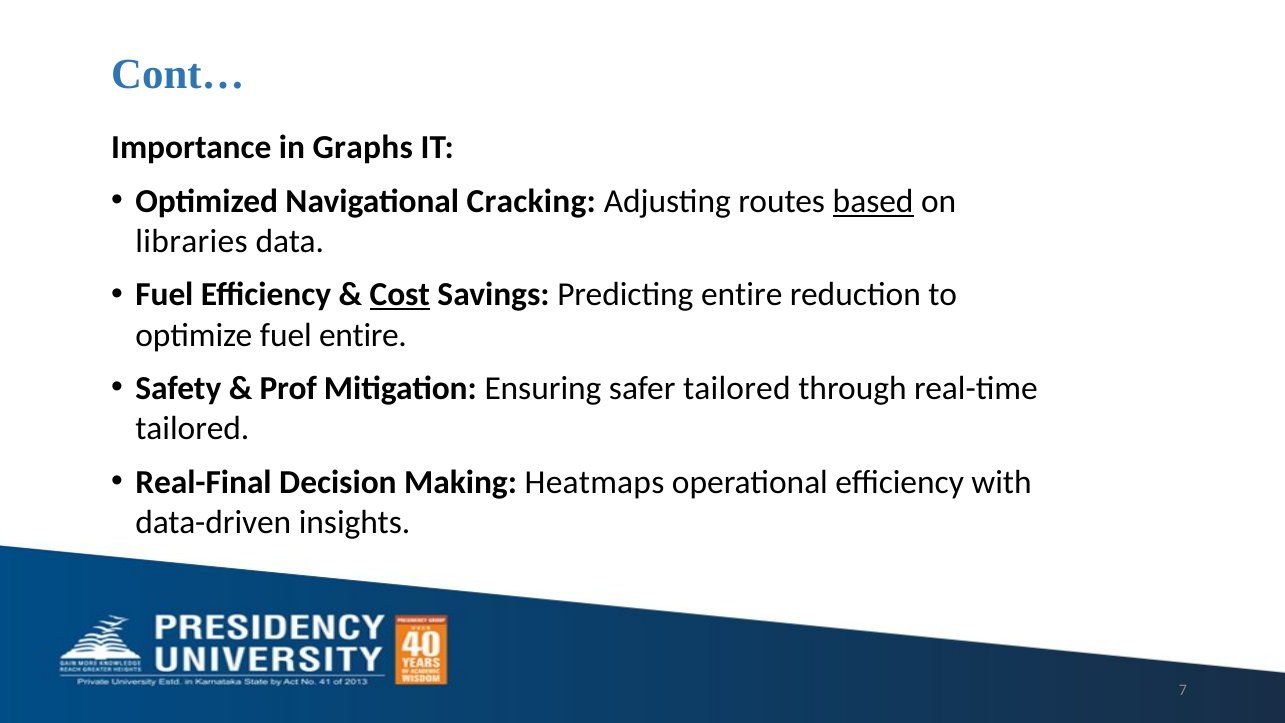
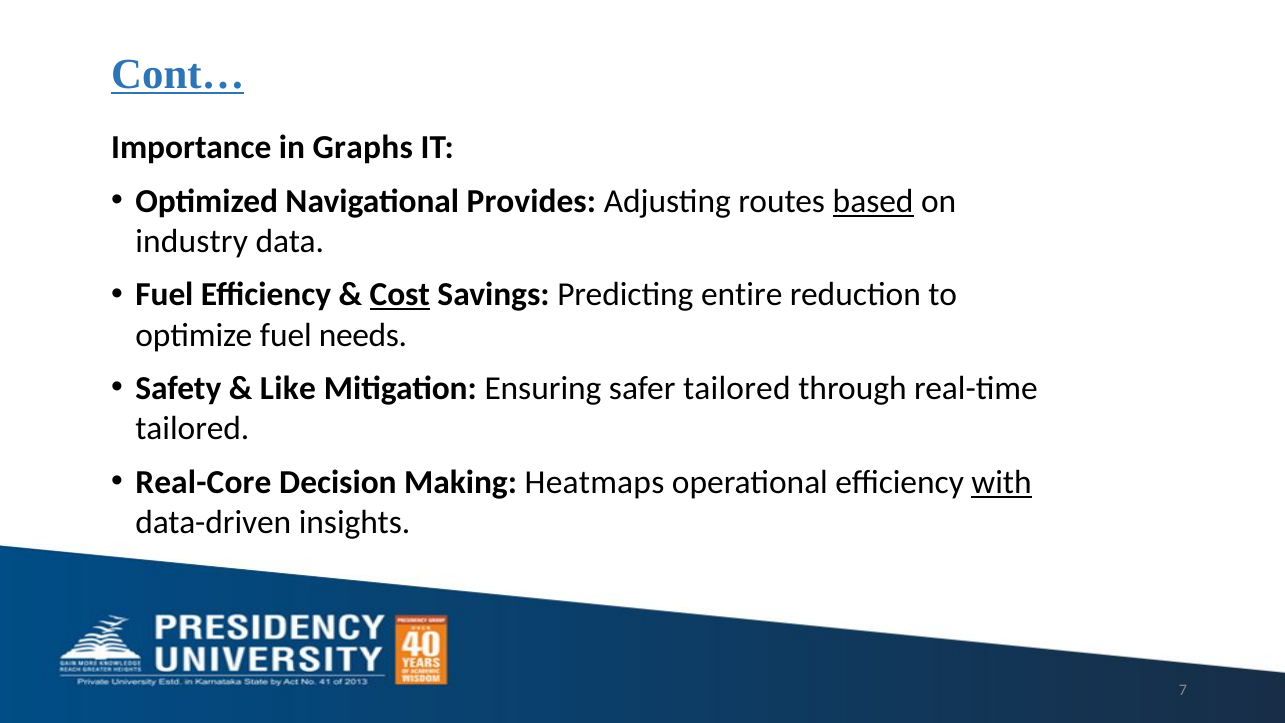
Cont… underline: none -> present
Cracking: Cracking -> Provides
libraries: libraries -> industry
fuel entire: entire -> needs
Prof: Prof -> Like
Real-Final: Real-Final -> Real-Core
with underline: none -> present
